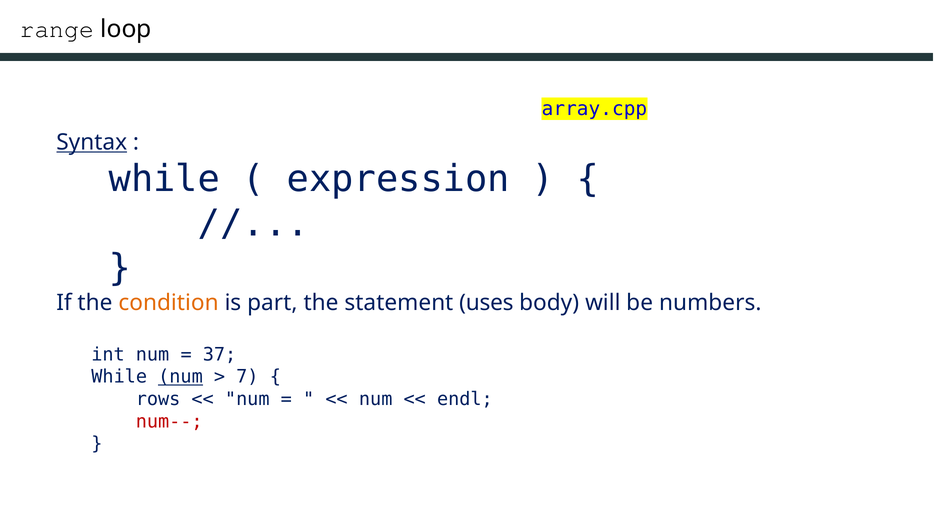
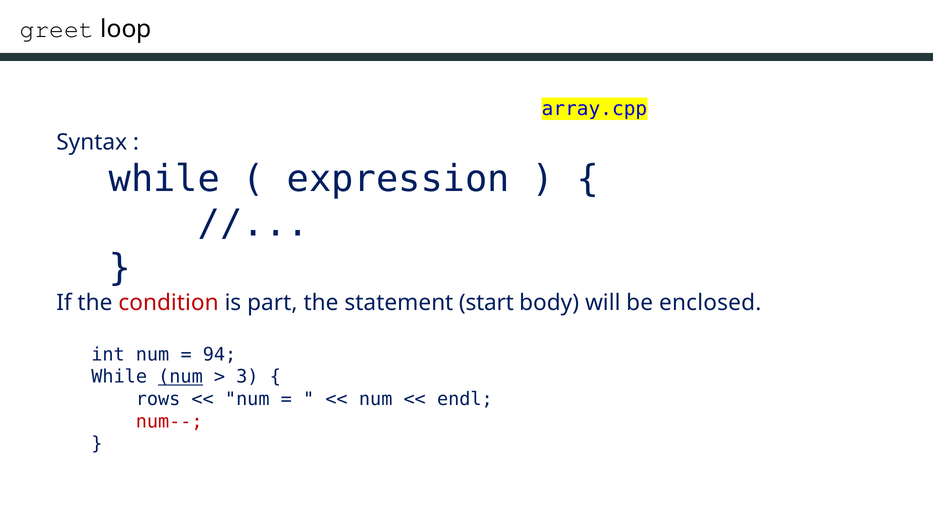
range: range -> greet
Syntax underline: present -> none
condition colour: orange -> red
uses: uses -> start
numbers: numbers -> enclosed
37: 37 -> 94
7: 7 -> 3
